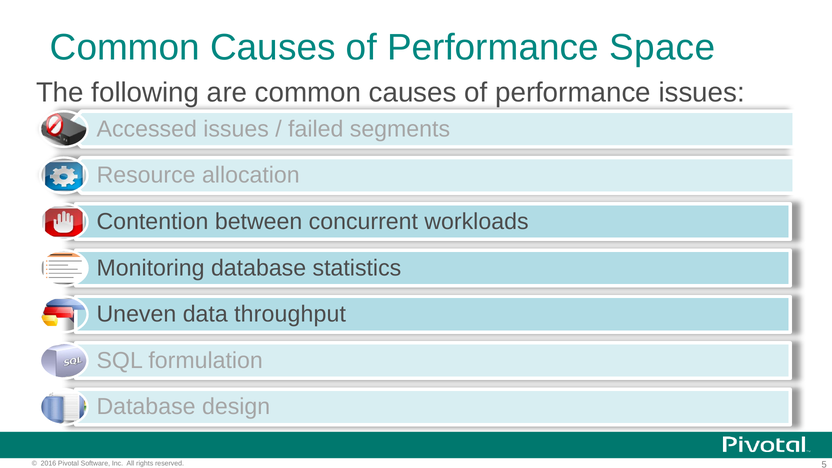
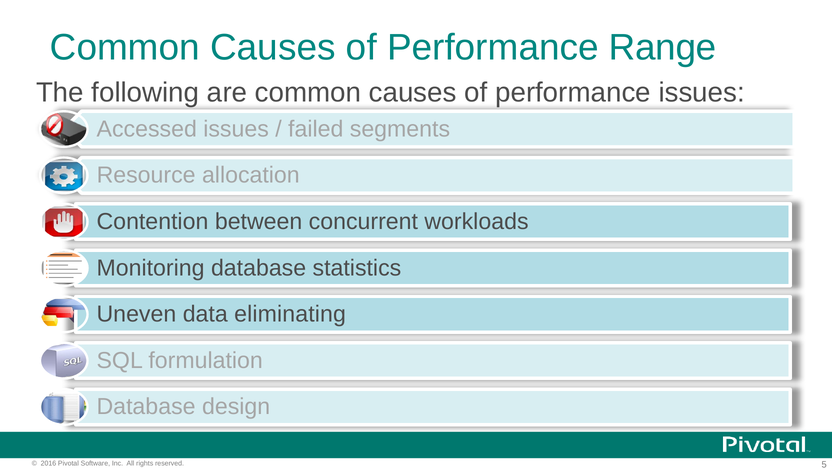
Space: Space -> Range
throughput: throughput -> eliminating
